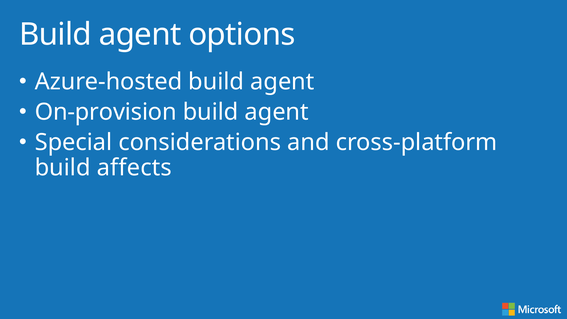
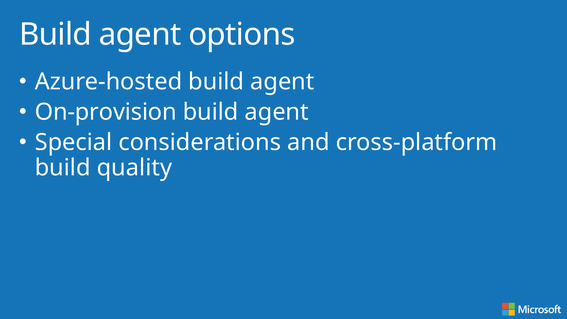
affects: affects -> quality
